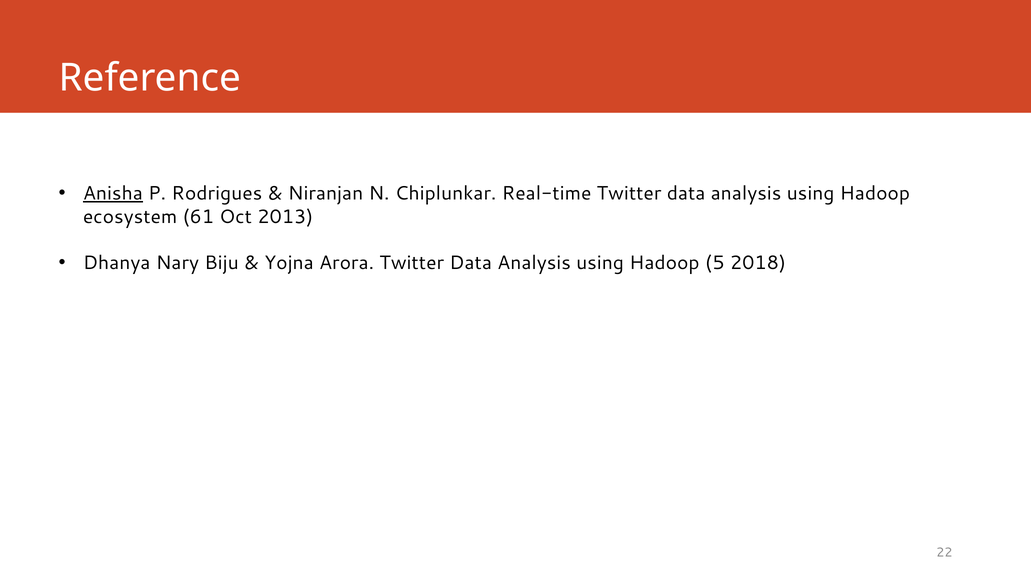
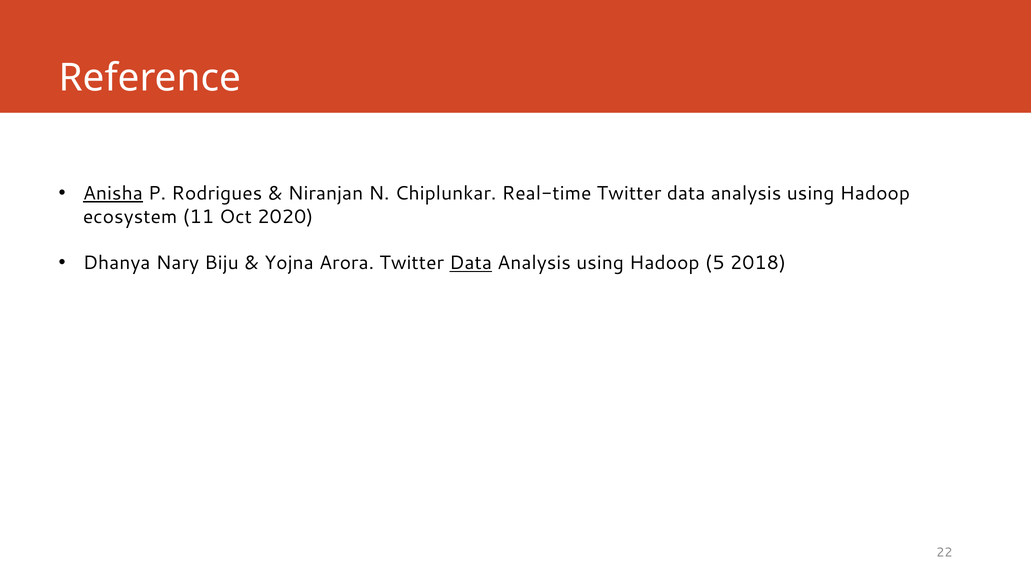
61: 61 -> 11
2013: 2013 -> 2020
Data at (471, 263) underline: none -> present
